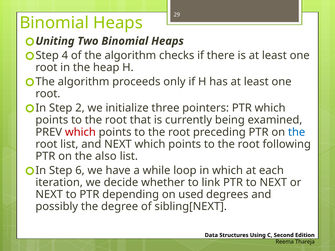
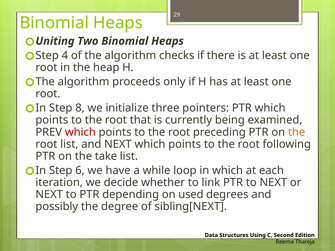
2: 2 -> 8
the at (297, 132) colour: blue -> orange
also: also -> take
